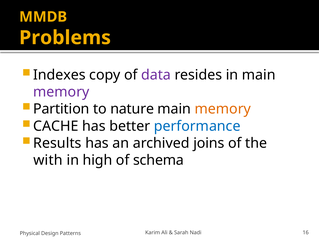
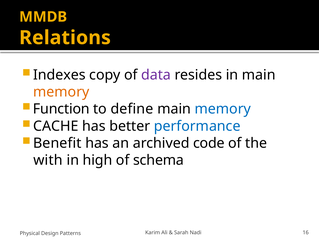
Problems: Problems -> Relations
memory at (61, 92) colour: purple -> orange
Partition: Partition -> Function
nature: nature -> define
memory at (223, 109) colour: orange -> blue
Results: Results -> Benefit
joins: joins -> code
